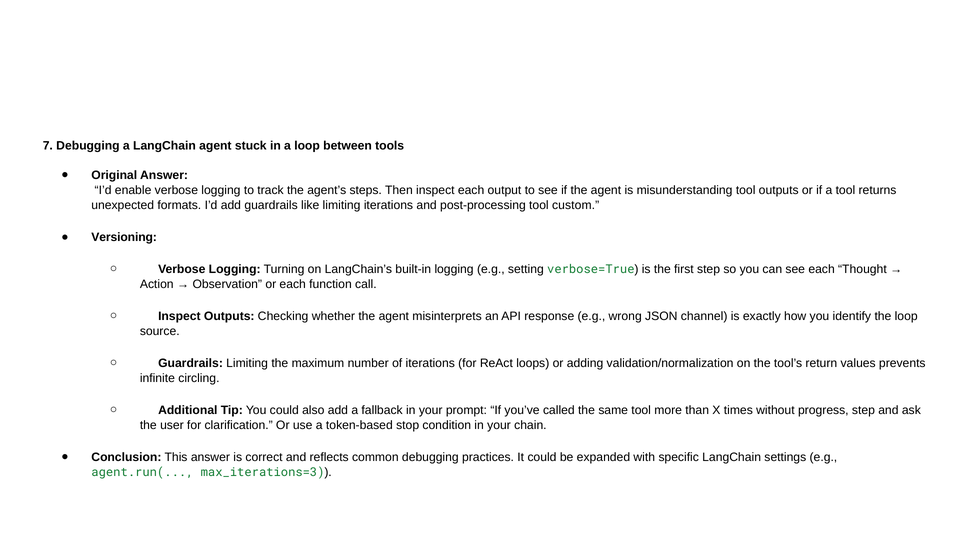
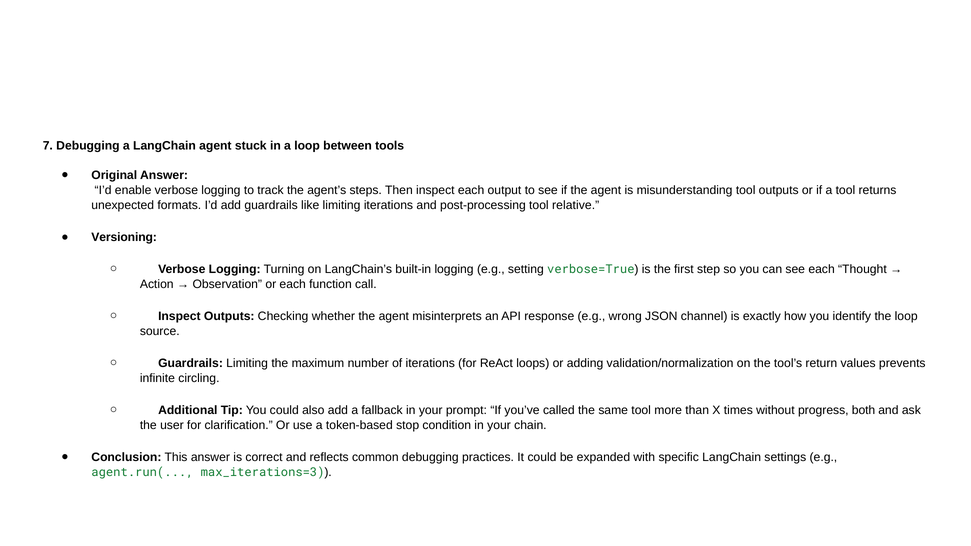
custom: custom -> relative
progress step: step -> both
